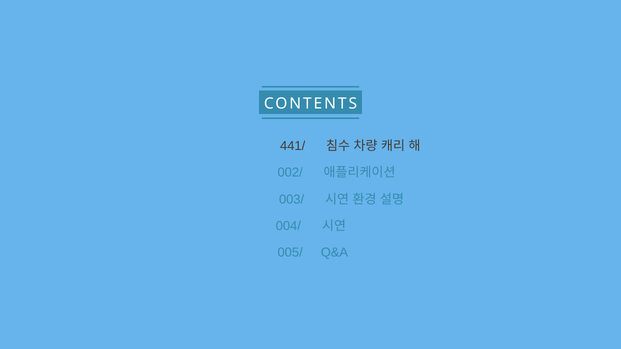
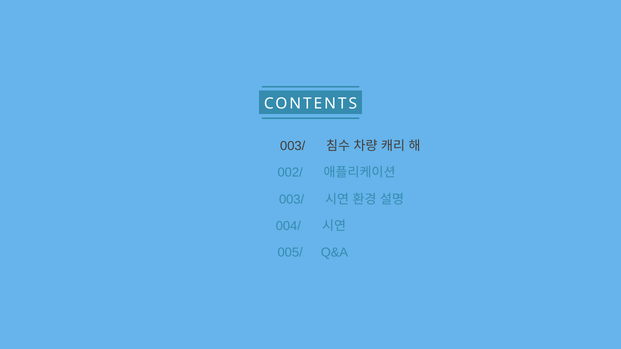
441/ at (293, 146): 441/ -> 003/
